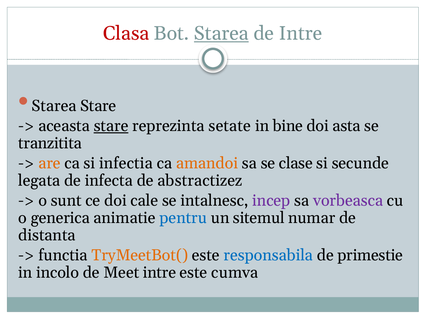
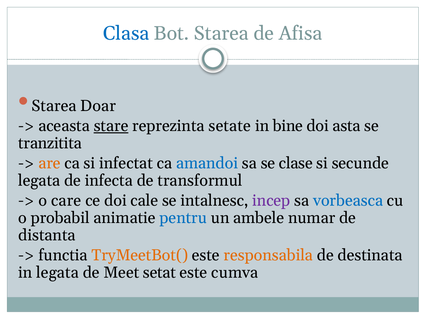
Clasa colour: red -> blue
Starea at (221, 34) underline: present -> none
de Intre: Intre -> Afisa
Starea Stare: Stare -> Doar
infectia: infectia -> infectat
amandoi colour: orange -> blue
abstractizez: abstractizez -> transformul
sunt: sunt -> care
vorbeasca colour: purple -> blue
generica: generica -> probabil
sitemul: sitemul -> ambele
responsabila colour: blue -> orange
primestie: primestie -> destinata
in incolo: incolo -> legata
Meet intre: intre -> setat
